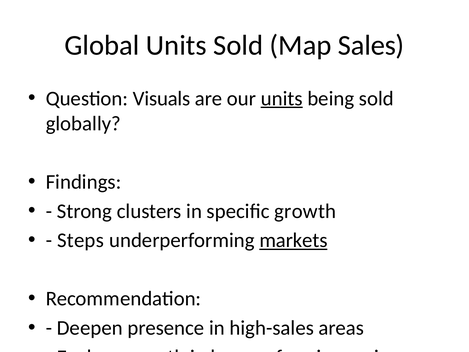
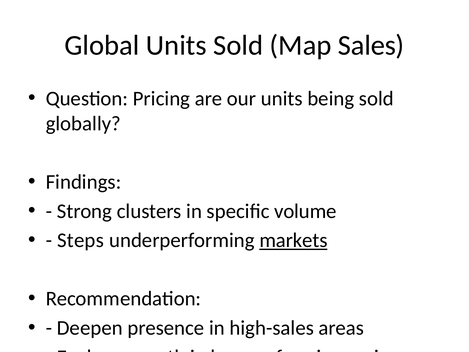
Visuals: Visuals -> Pricing
units at (282, 98) underline: present -> none
specific growth: growth -> volume
